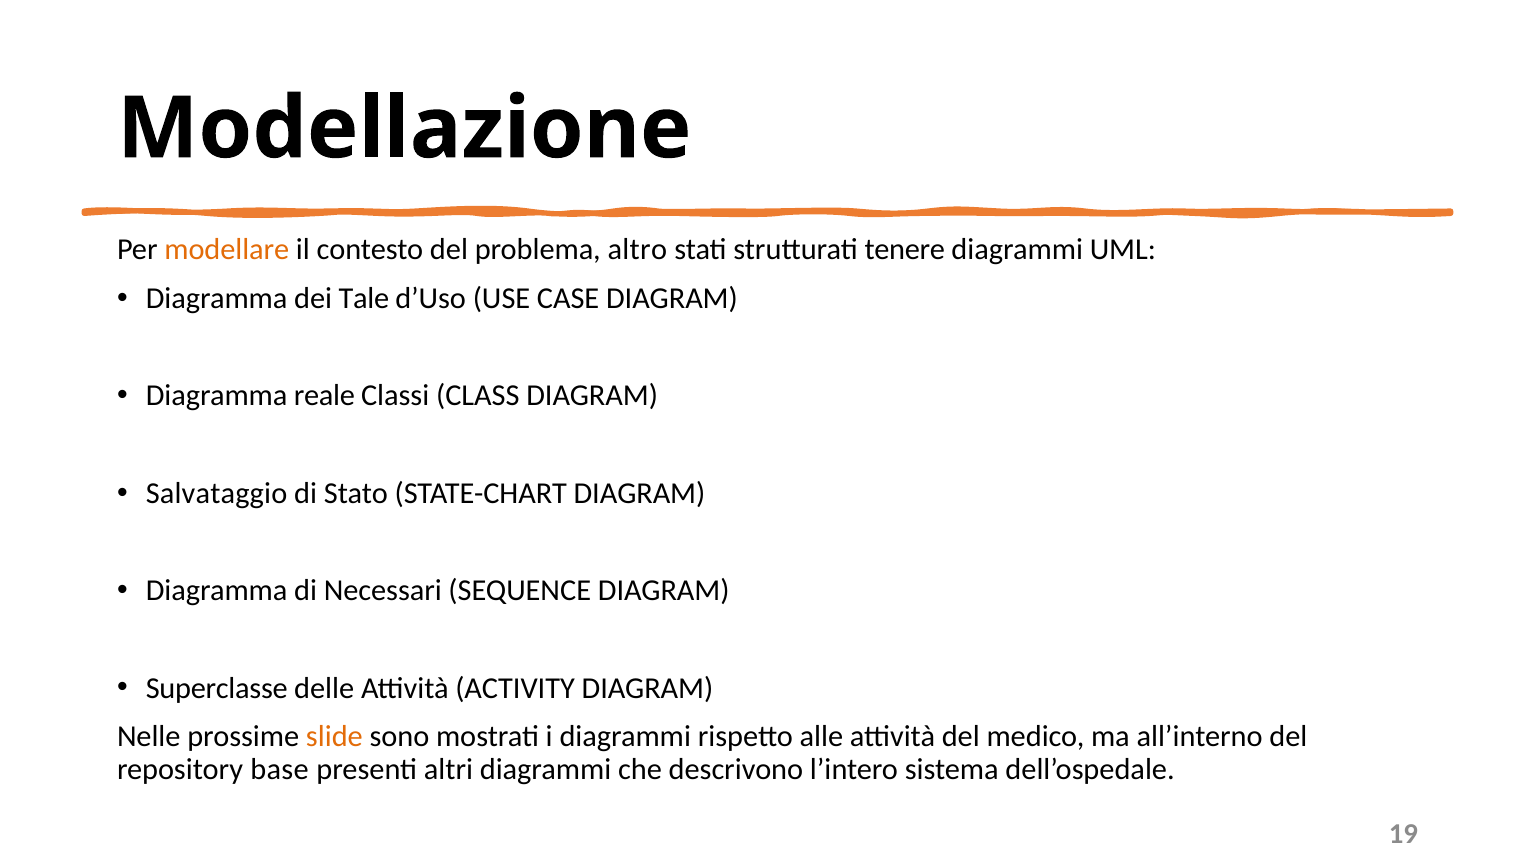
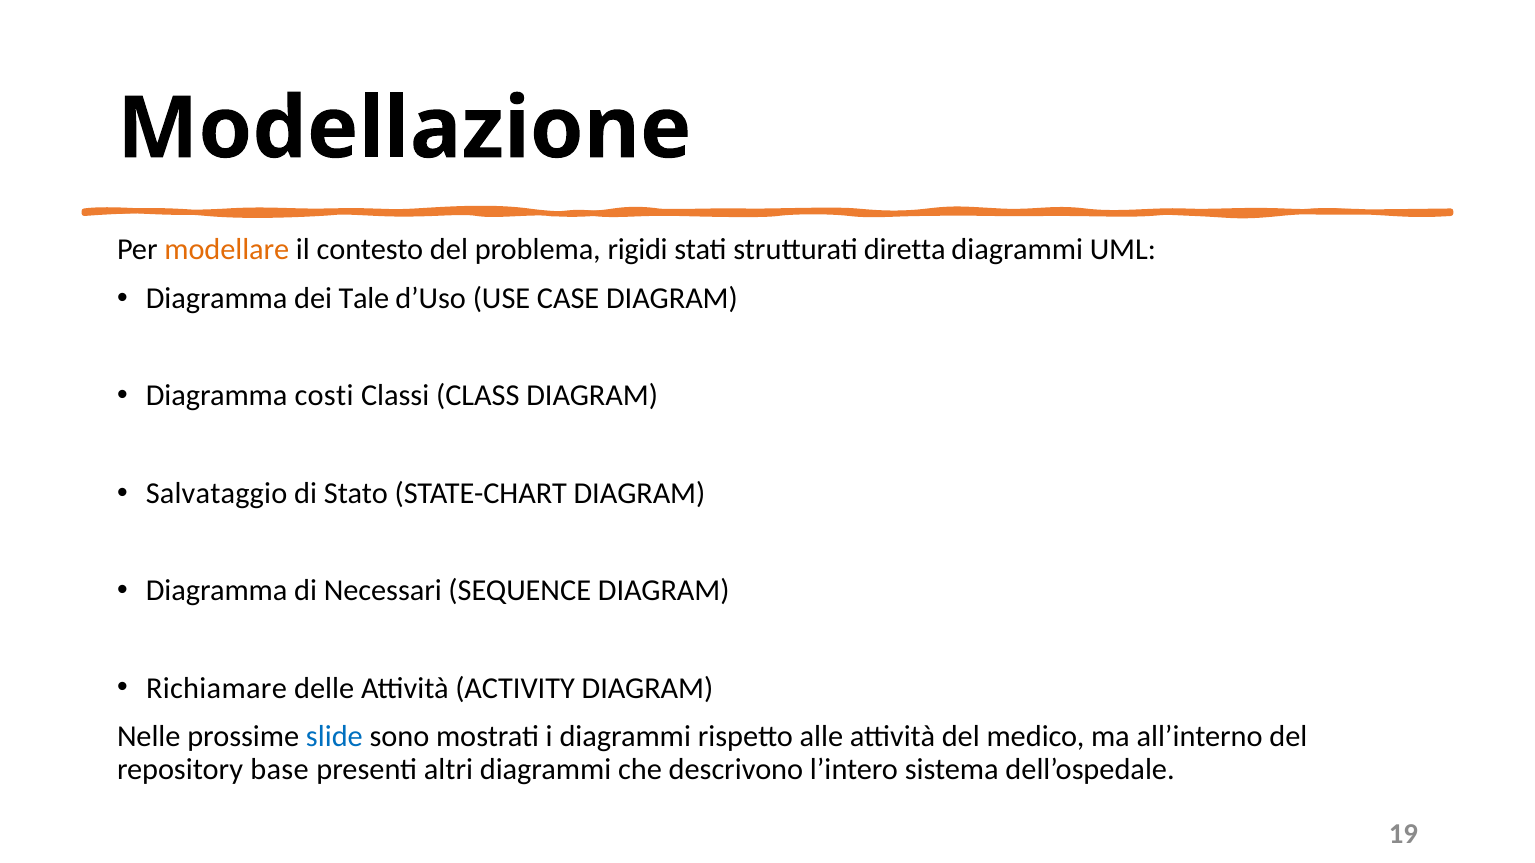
altro: altro -> rigidi
tenere: tenere -> diretta
reale: reale -> costi
Superclasse: Superclasse -> Richiamare
slide colour: orange -> blue
